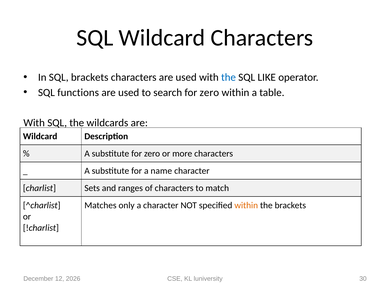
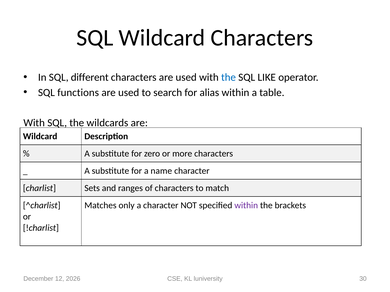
SQL brackets: brackets -> different
search for zero: zero -> alias
within at (246, 206) colour: orange -> purple
